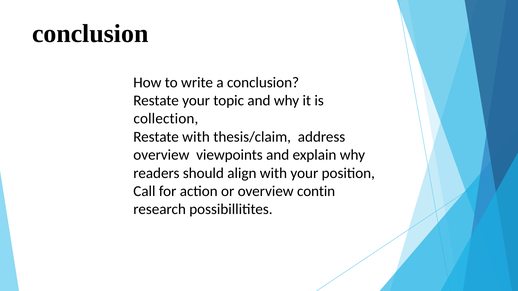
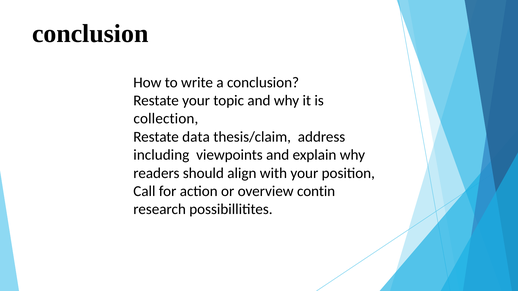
Restate with: with -> data
overview at (161, 155): overview -> including
